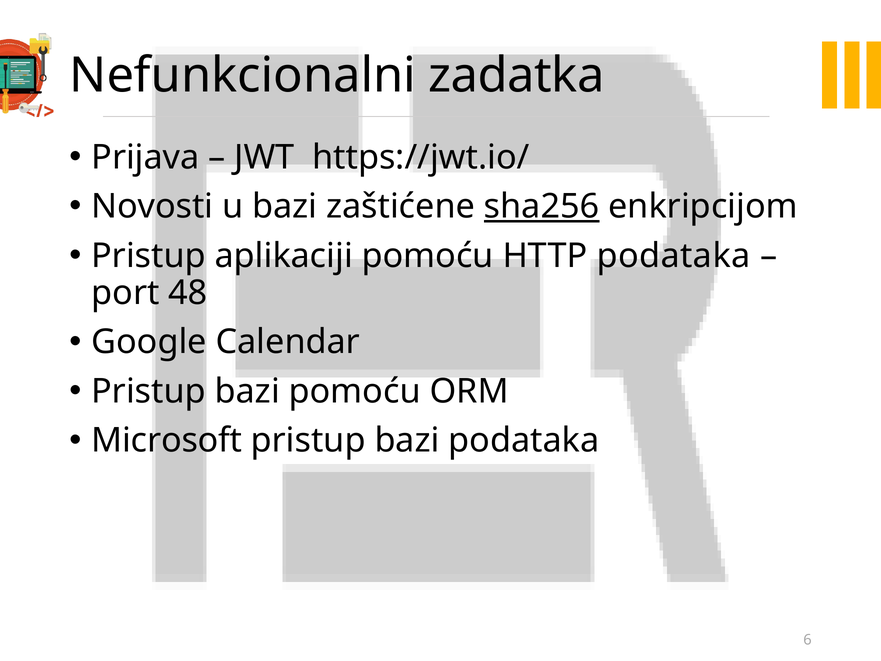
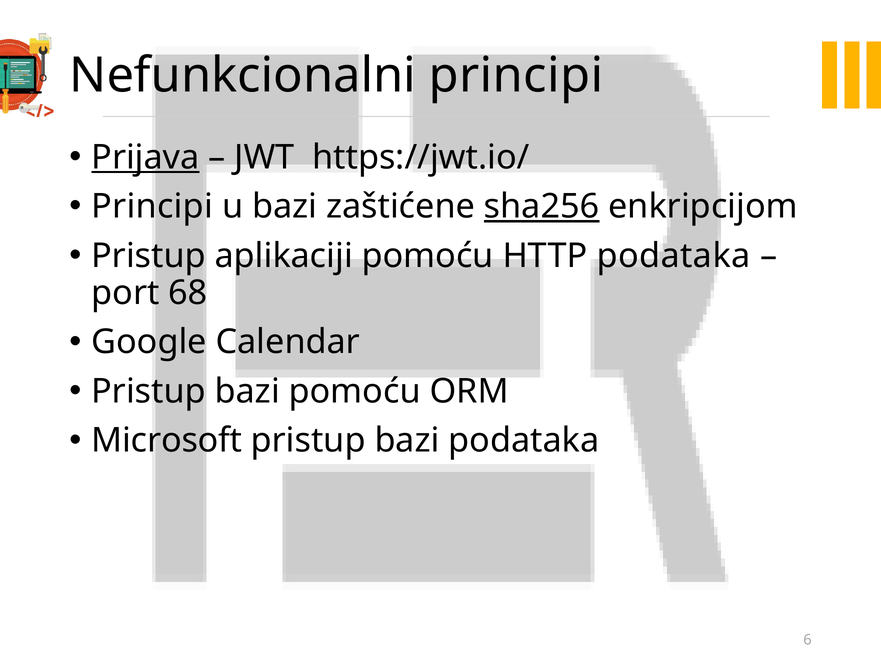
Nefunkcionalni zadatka: zadatka -> principi
Prijava underline: none -> present
Novosti at (152, 206): Novosti -> Principi
48: 48 -> 68
